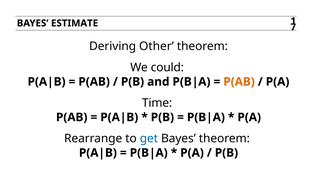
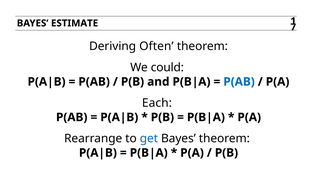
Other: Other -> Often
P(AB at (239, 82) colour: orange -> blue
Time: Time -> Each
